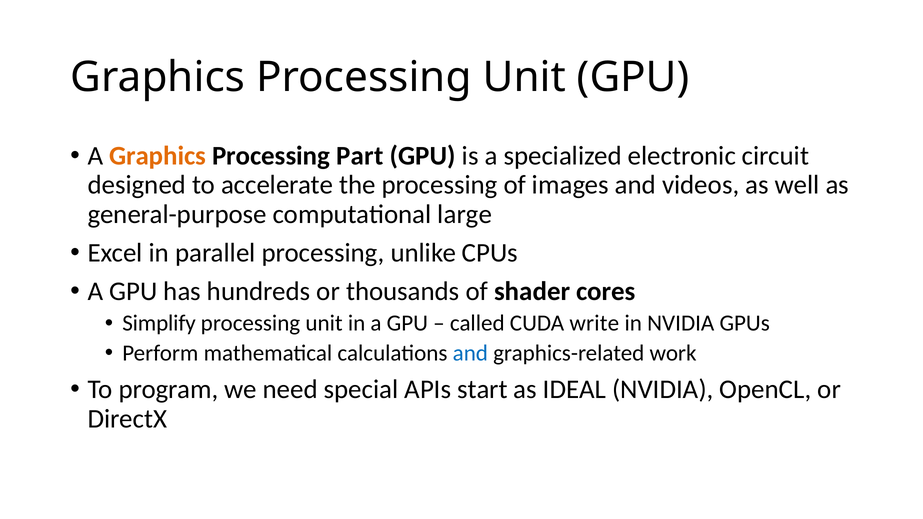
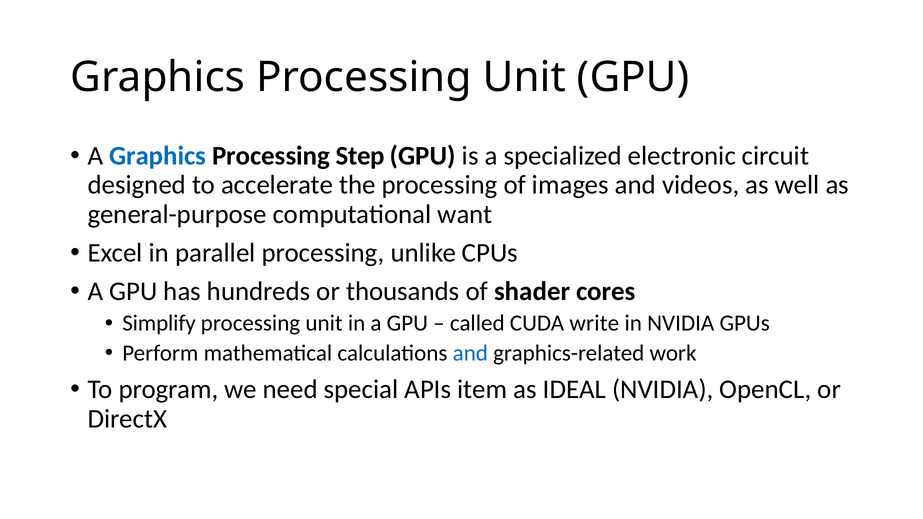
Graphics at (158, 156) colour: orange -> blue
Part: Part -> Step
large: large -> want
start: start -> item
